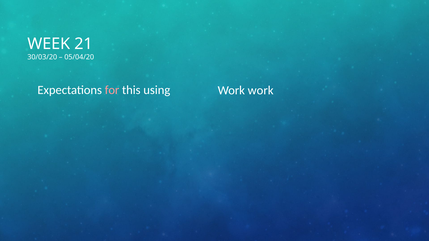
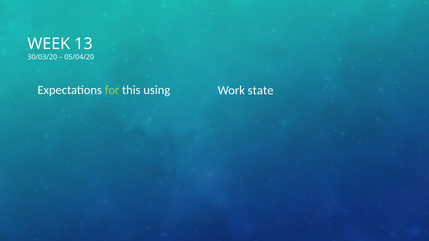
21: 21 -> 13
for colour: pink -> light green
Work work: work -> state
